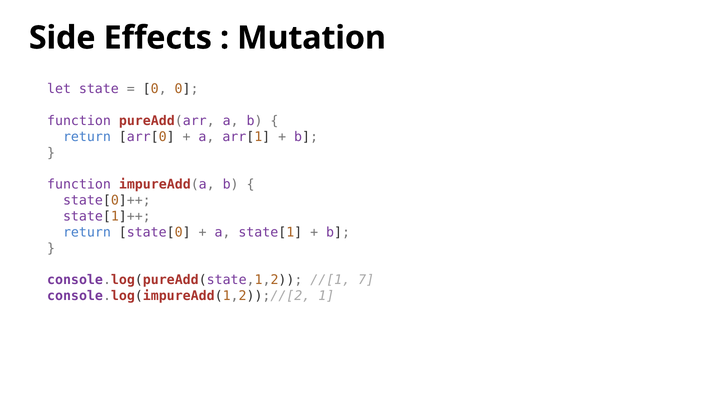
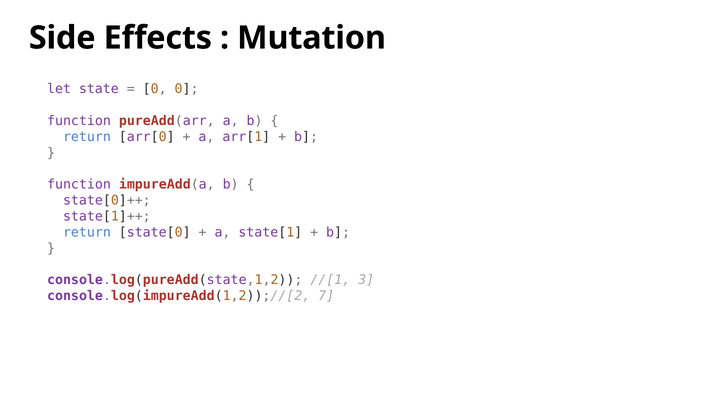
7: 7 -> 3
1: 1 -> 7
